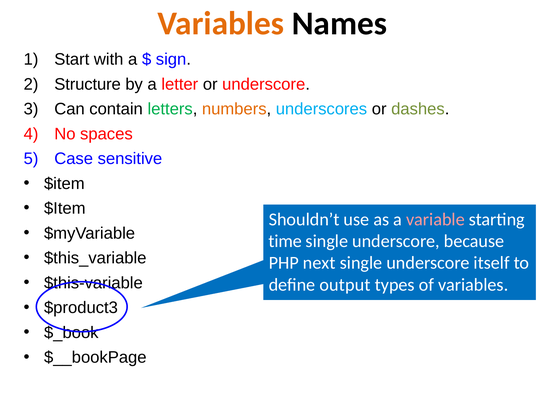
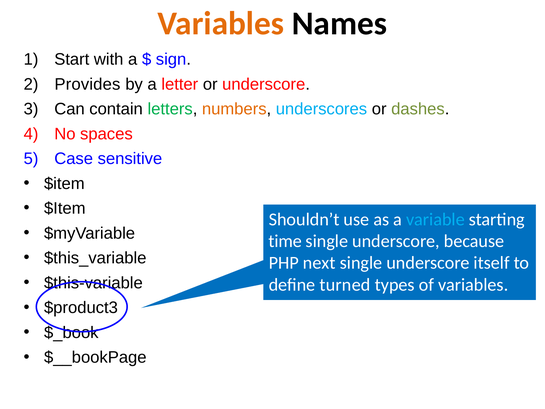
Structure: Structure -> Provides
variable colour: pink -> light blue
output: output -> turned
